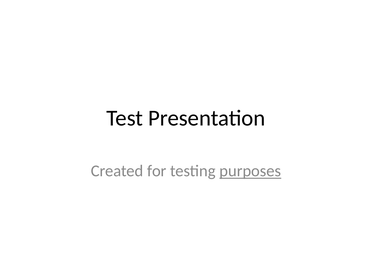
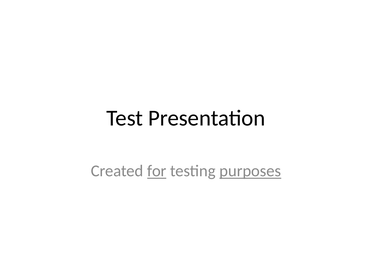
for underline: none -> present
